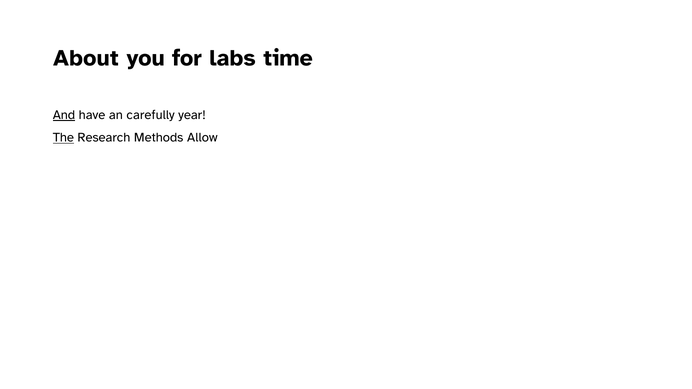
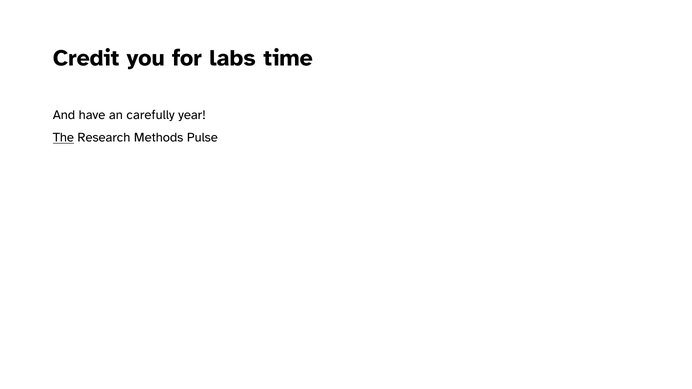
About: About -> Credit
And underline: present -> none
Allow: Allow -> Pulse
